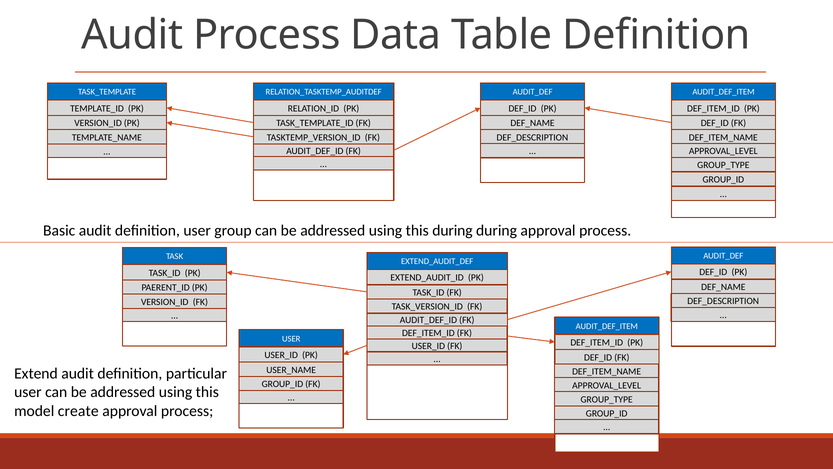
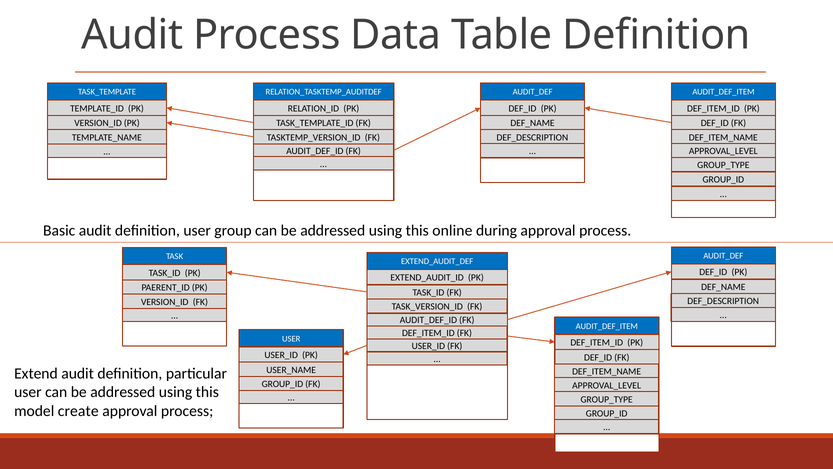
this during: during -> online
